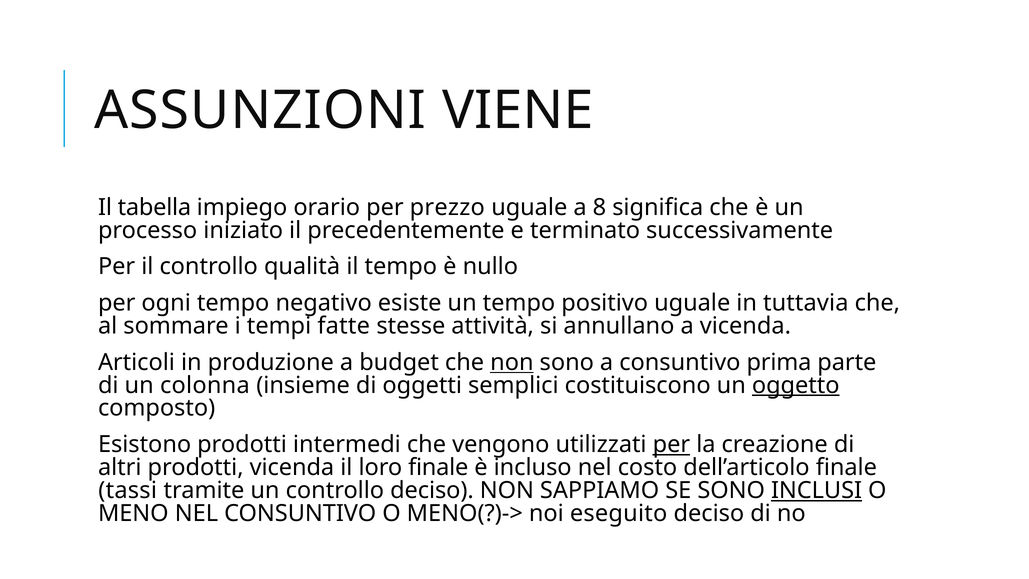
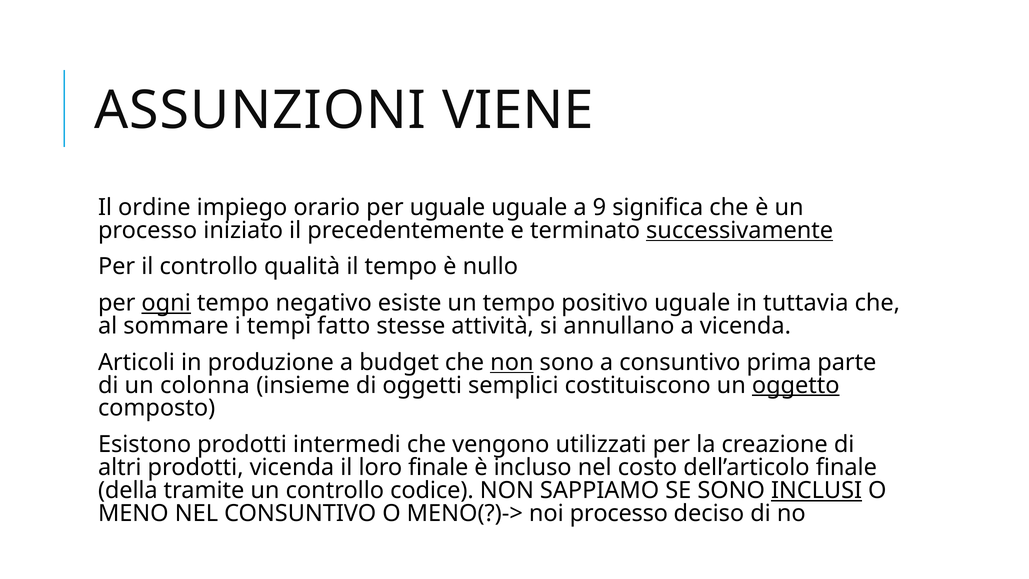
tabella: tabella -> ordine
per prezzo: prezzo -> uguale
8: 8 -> 9
successivamente underline: none -> present
ogni underline: none -> present
fatte: fatte -> fatto
per at (671, 444) underline: present -> none
tassi: tassi -> della
controllo deciso: deciso -> codice
noi eseguito: eseguito -> processo
